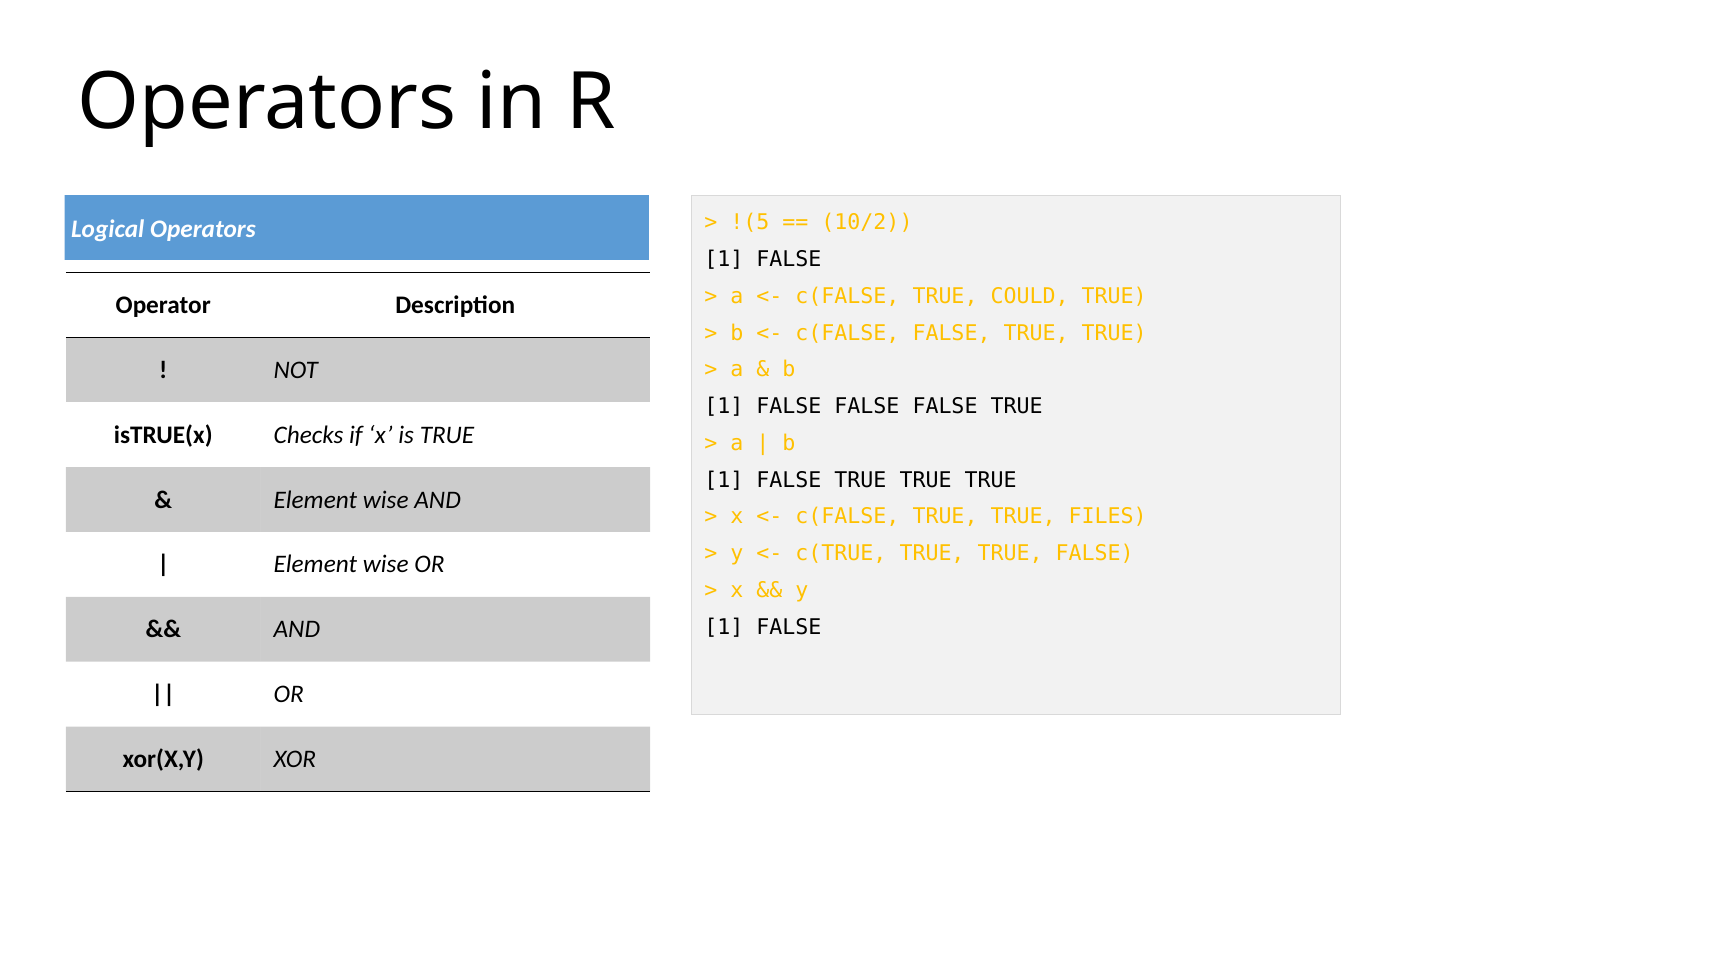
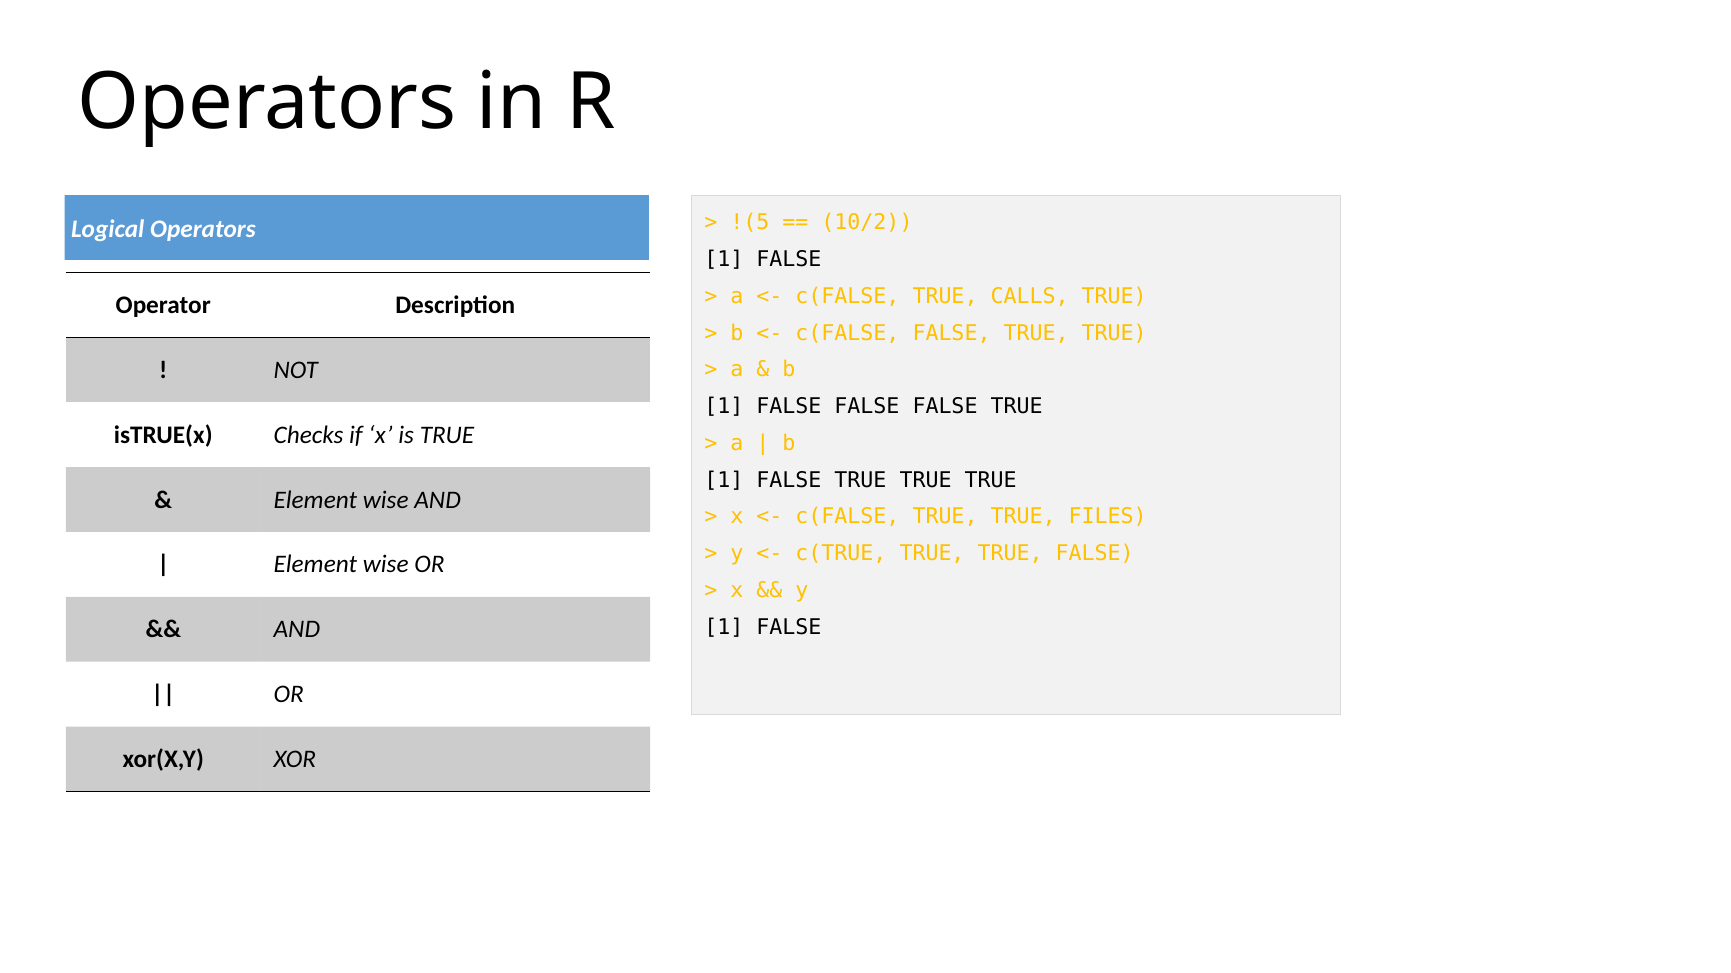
COULD: COULD -> CALLS
